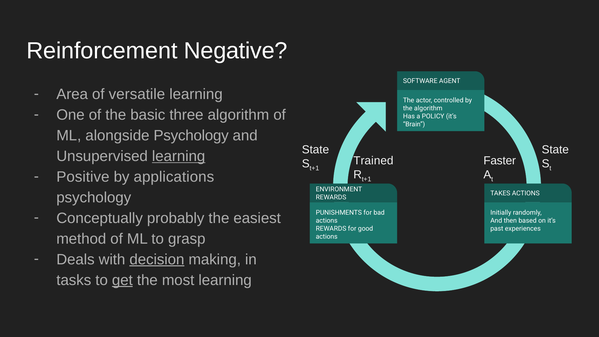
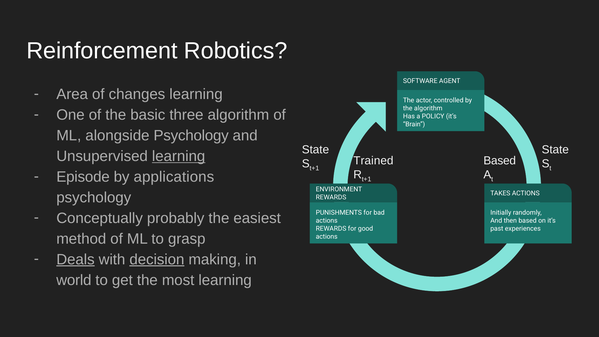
Negative: Negative -> Robotics
versatile: versatile -> changes
Faster at (500, 161): Faster -> Based
Positive: Positive -> Episode
Deals underline: none -> present
tasks: tasks -> world
get underline: present -> none
